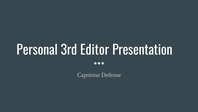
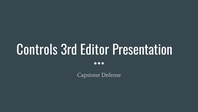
Personal: Personal -> Controls
